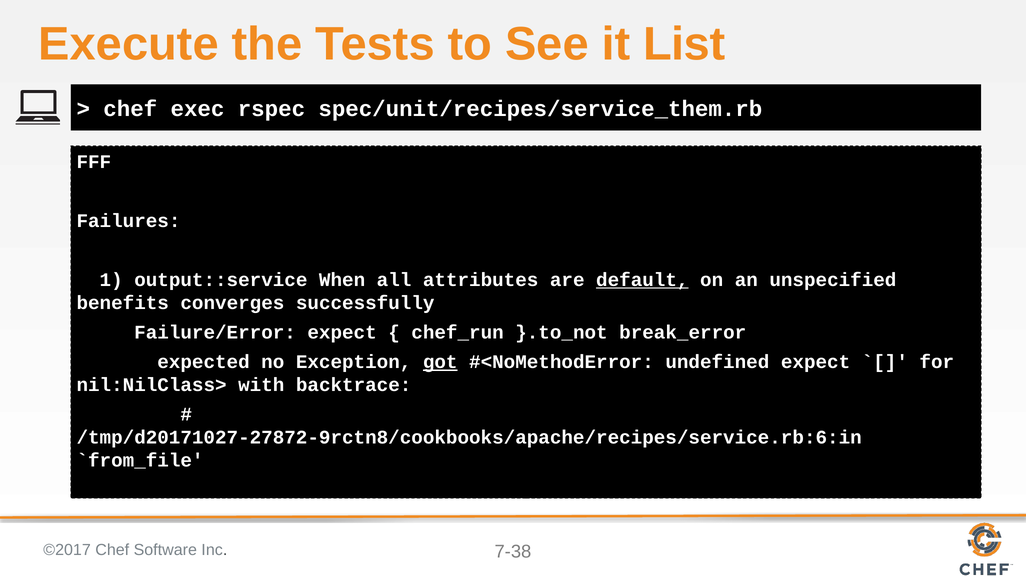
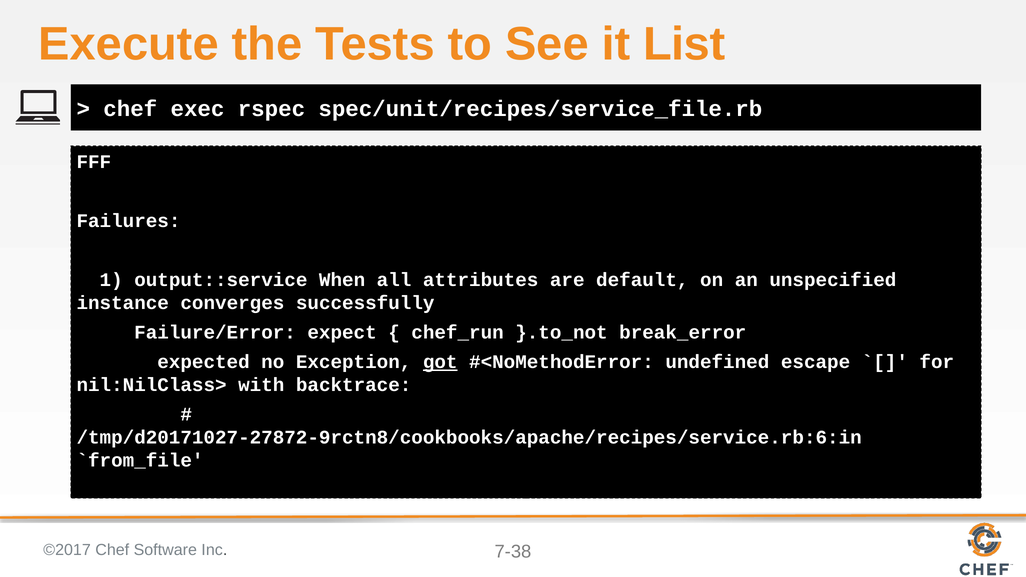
spec/unit/recipes/service_them.rb: spec/unit/recipes/service_them.rb -> spec/unit/recipes/service_file.rb
default underline: present -> none
benefits: benefits -> instance
undefined expect: expect -> escape
